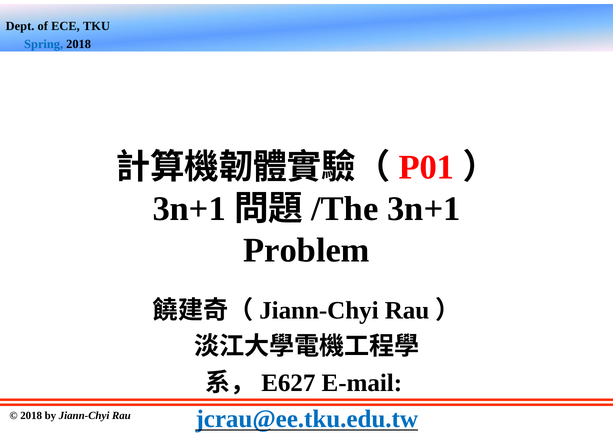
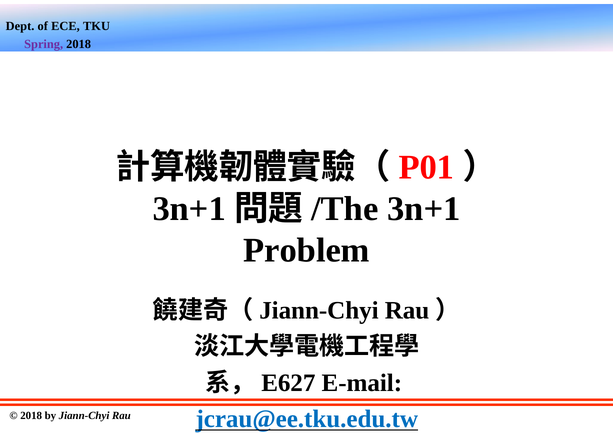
Spring colour: blue -> purple
